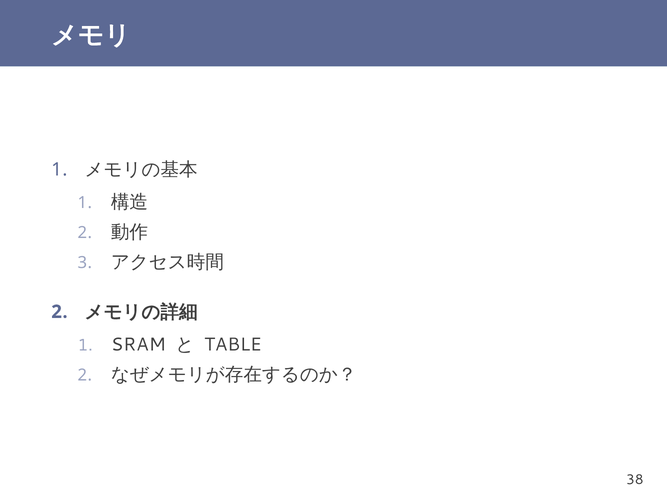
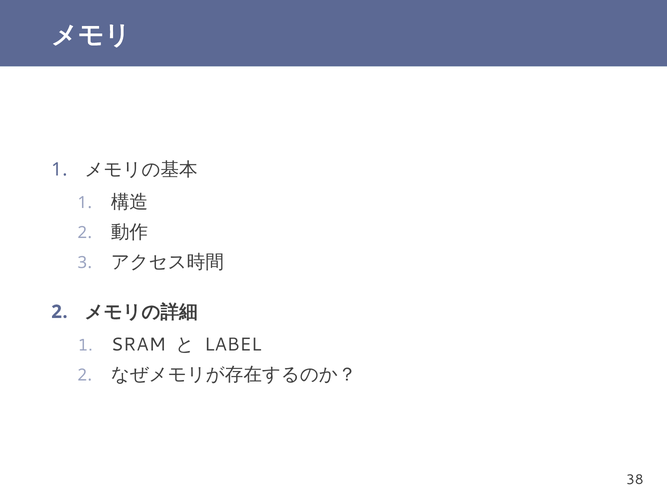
TABLE: TABLE -> LABEL
